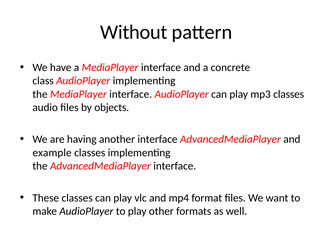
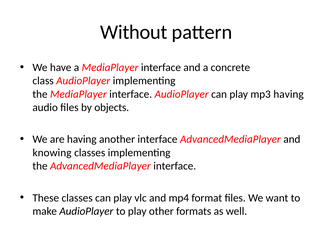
mp3 classes: classes -> having
example: example -> knowing
